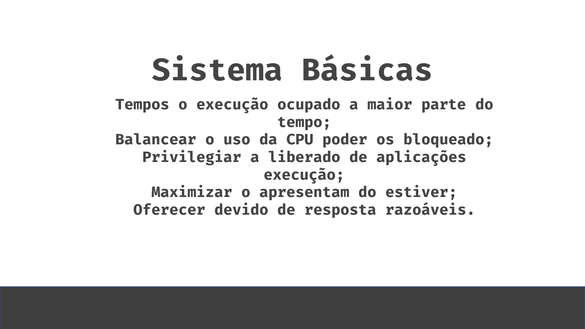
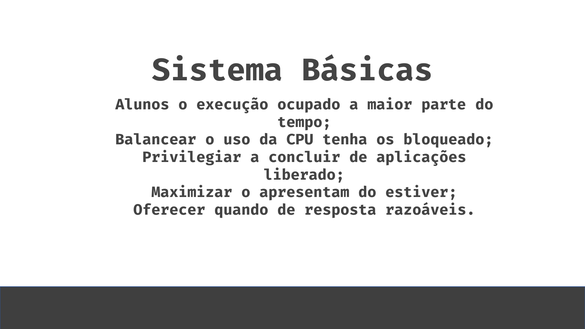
Tempos: Tempos -> Alunos
poder: poder -> tenha
liberado: liberado -> concluir
execução at (304, 175): execução -> liberado
devido: devido -> quando
